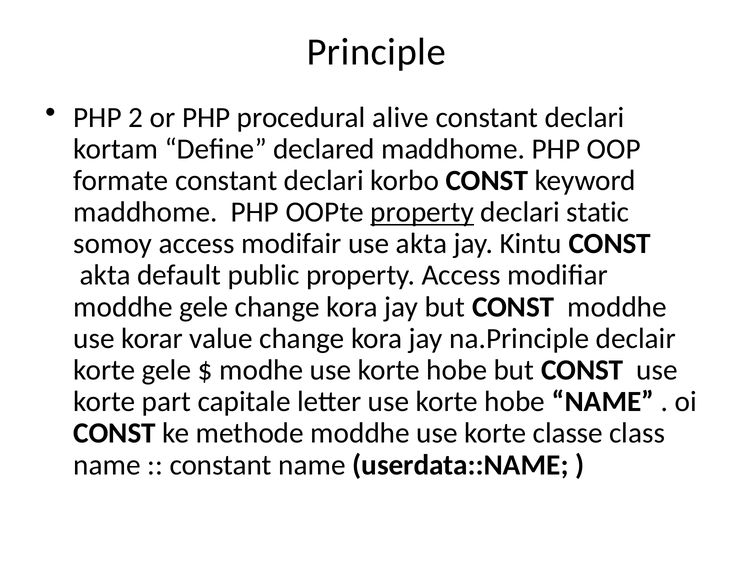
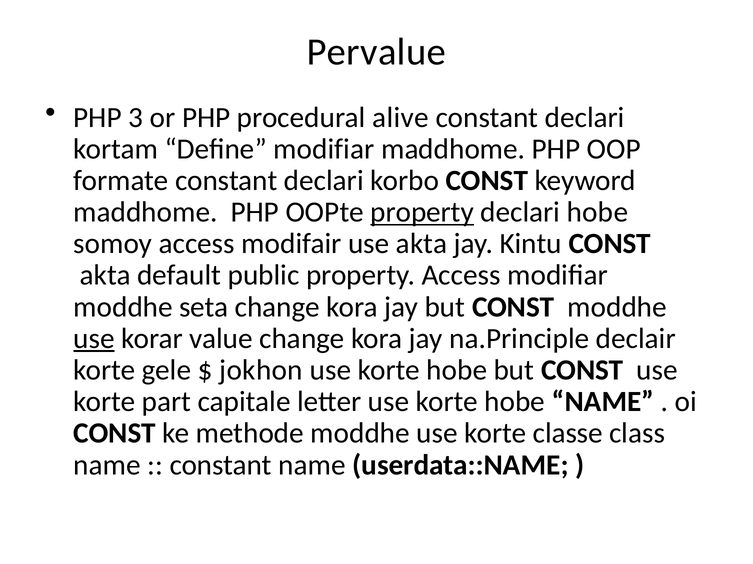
Principle: Principle -> Pervalue
2: 2 -> 3
Define declared: declared -> modifiar
declari static: static -> hobe
moddhe gele: gele -> seta
use at (94, 339) underline: none -> present
modhe: modhe -> jokhon
